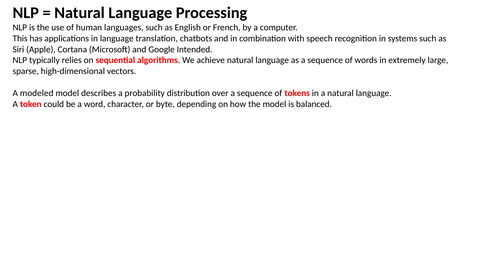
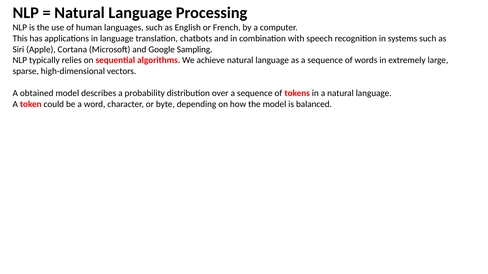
Intended: Intended -> Sampling
modeled: modeled -> obtained
